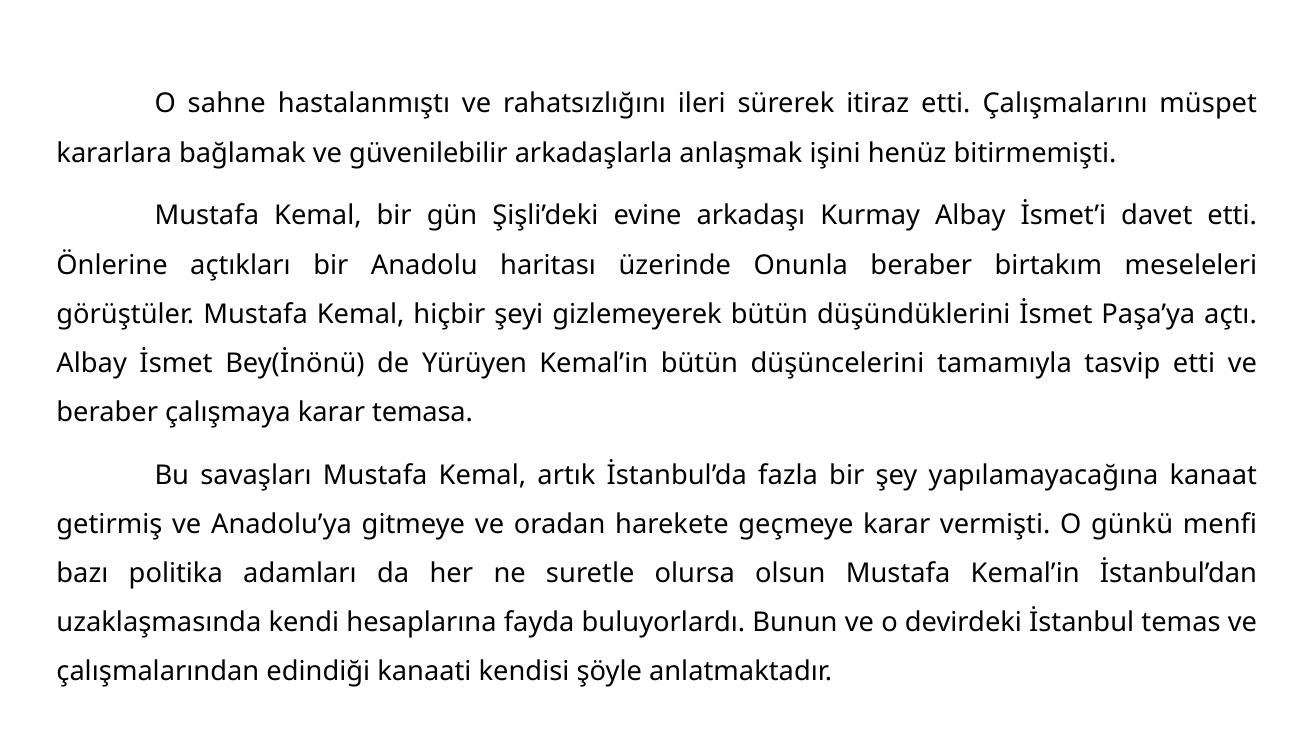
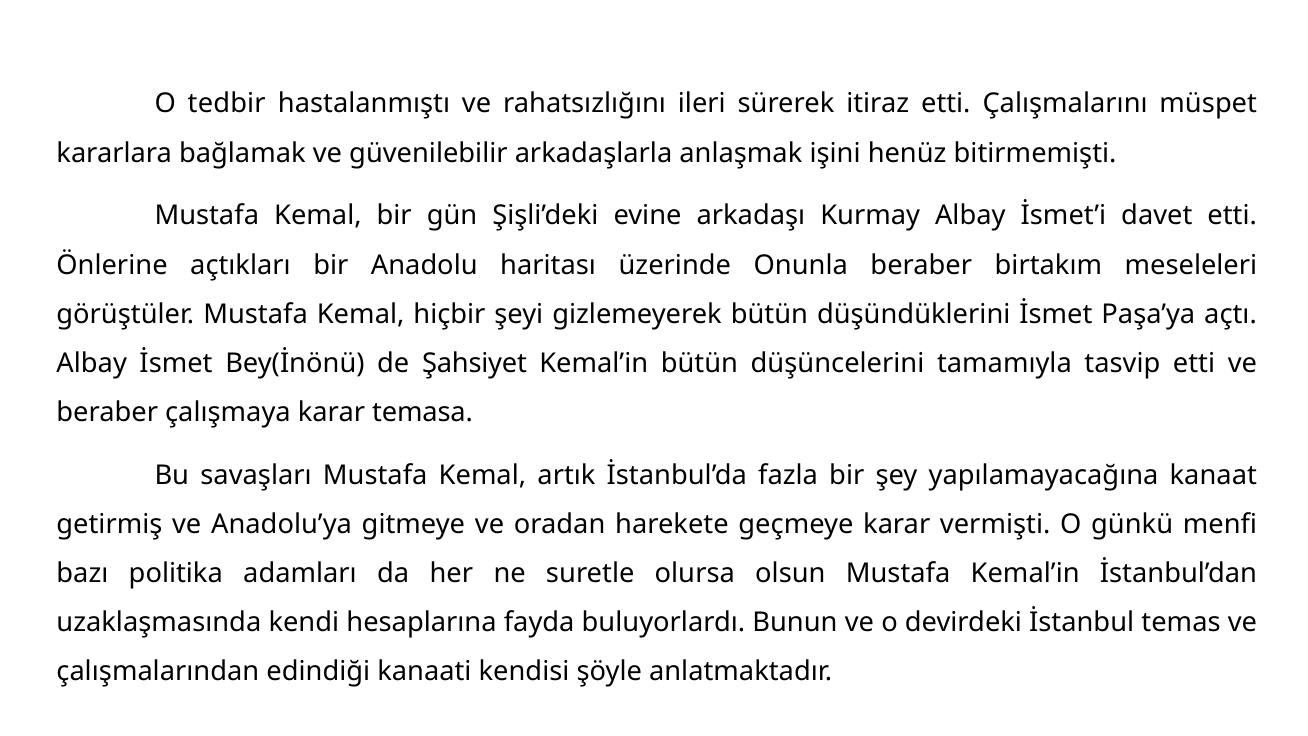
sahne: sahne -> tedbir
Yürüyen: Yürüyen -> Şahsiyet
